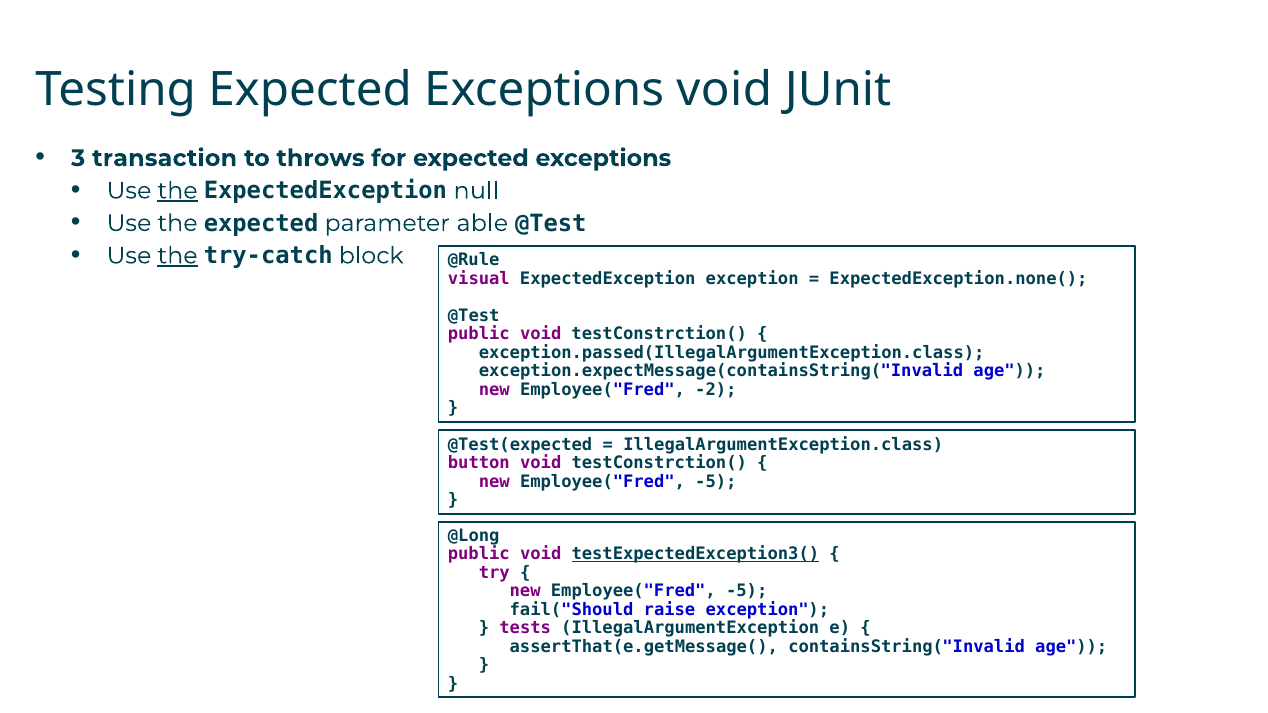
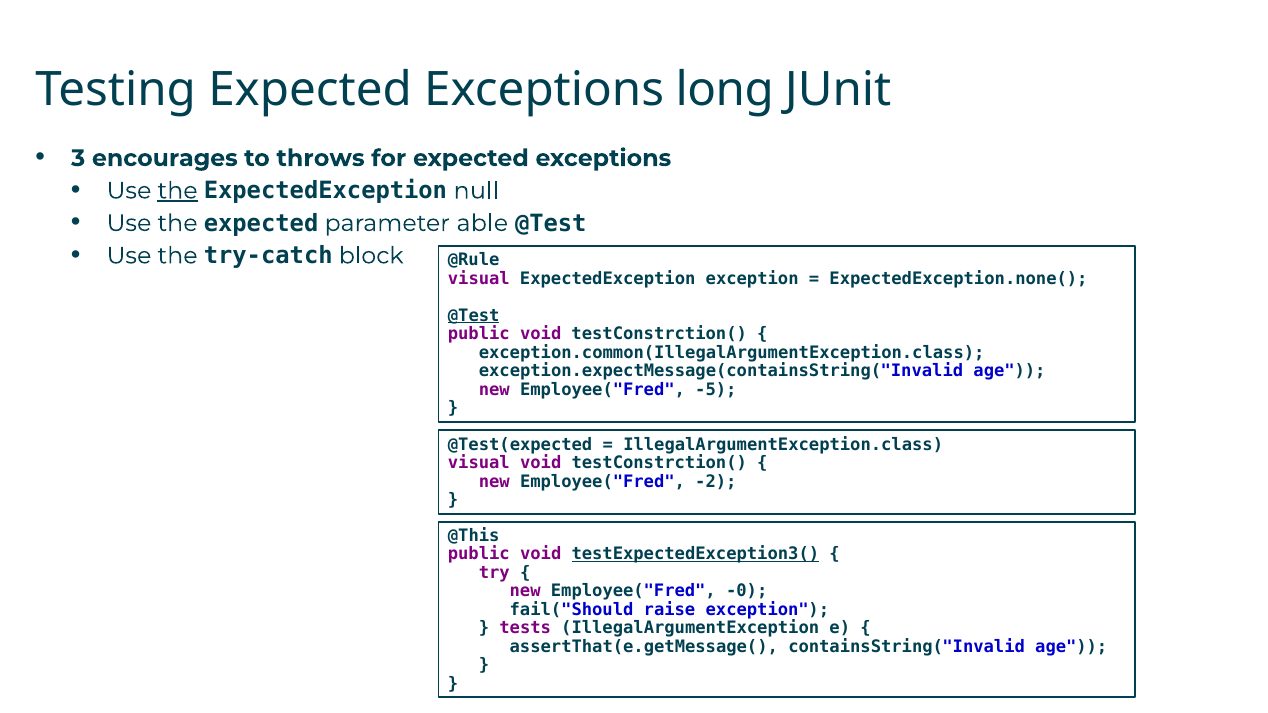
Exceptions void: void -> long
transaction: transaction -> encourages
the at (178, 256) underline: present -> none
@Test at (474, 316) underline: none -> present
exception.passed(IllegalArgumentException.class: exception.passed(IllegalArgumentException.class -> exception.common(IllegalArgumentException.class
-2: -2 -> -5
button at (479, 463): button -> visual
-5 at (716, 482): -5 -> -2
@Long: @Long -> @This
-5 at (747, 591): -5 -> -0
